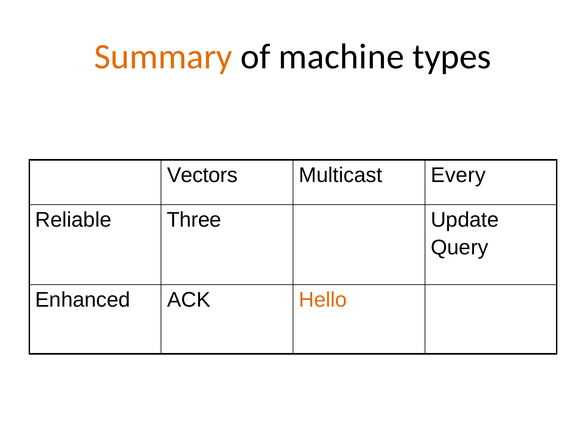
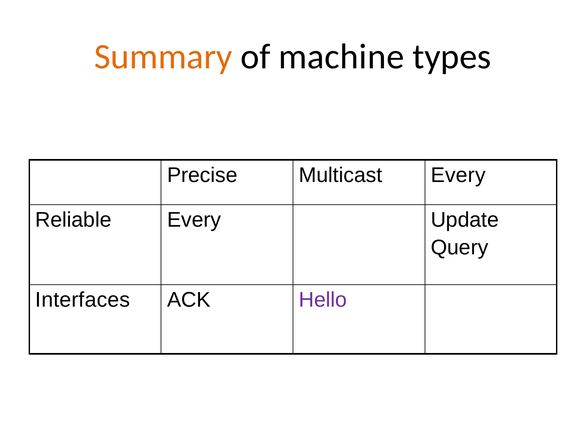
Vectors: Vectors -> Precise
Reliable Three: Three -> Every
Enhanced: Enhanced -> Interfaces
Hello colour: orange -> purple
